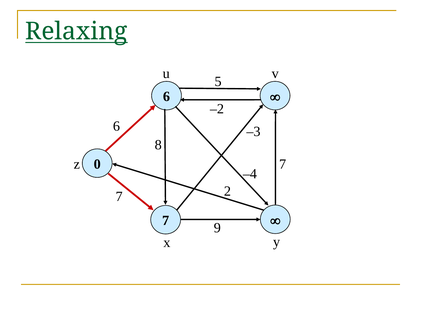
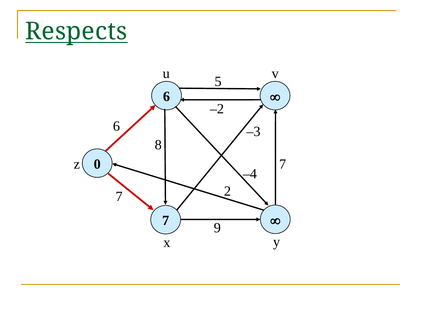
Relaxing: Relaxing -> Respects
